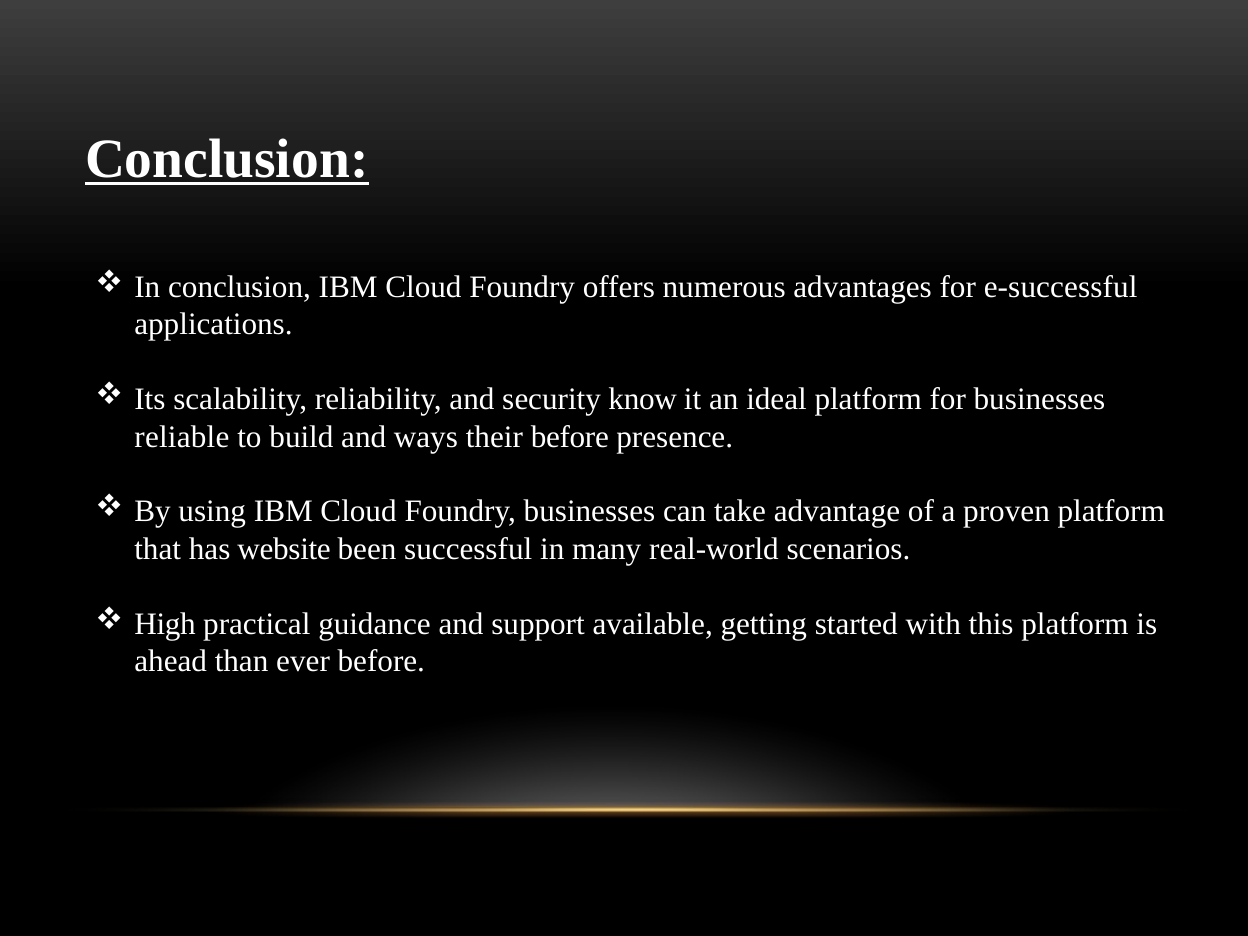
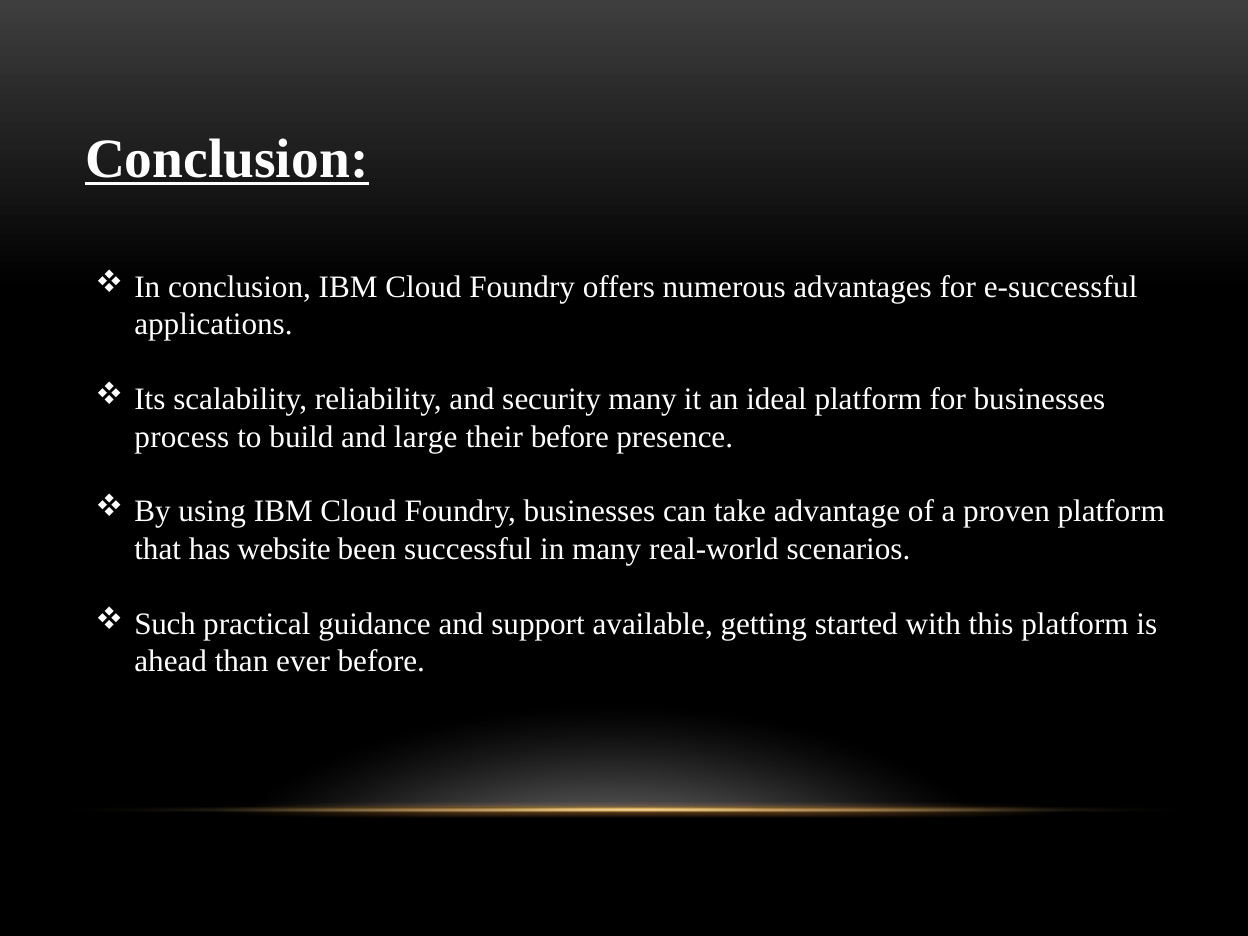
security know: know -> many
reliable: reliable -> process
ways: ways -> large
High: High -> Such
